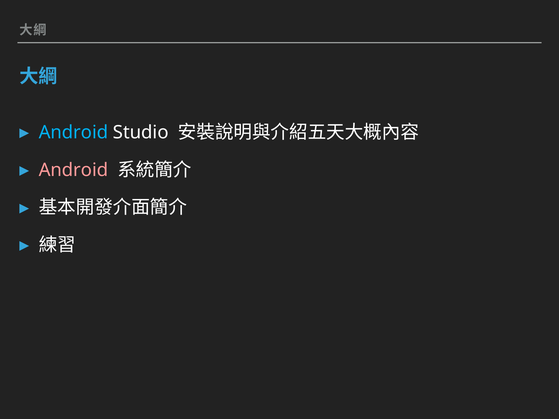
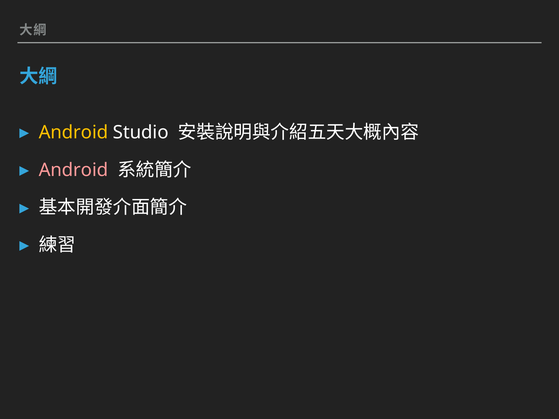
Android at (73, 133) colour: light blue -> yellow
